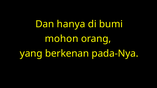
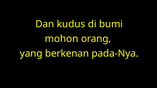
hanya: hanya -> kudus
